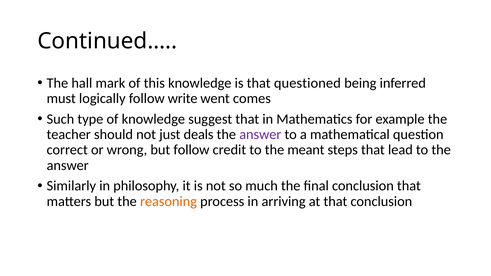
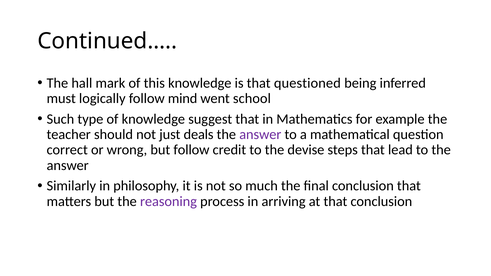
write: write -> mind
comes: comes -> school
meant: meant -> devise
reasoning colour: orange -> purple
